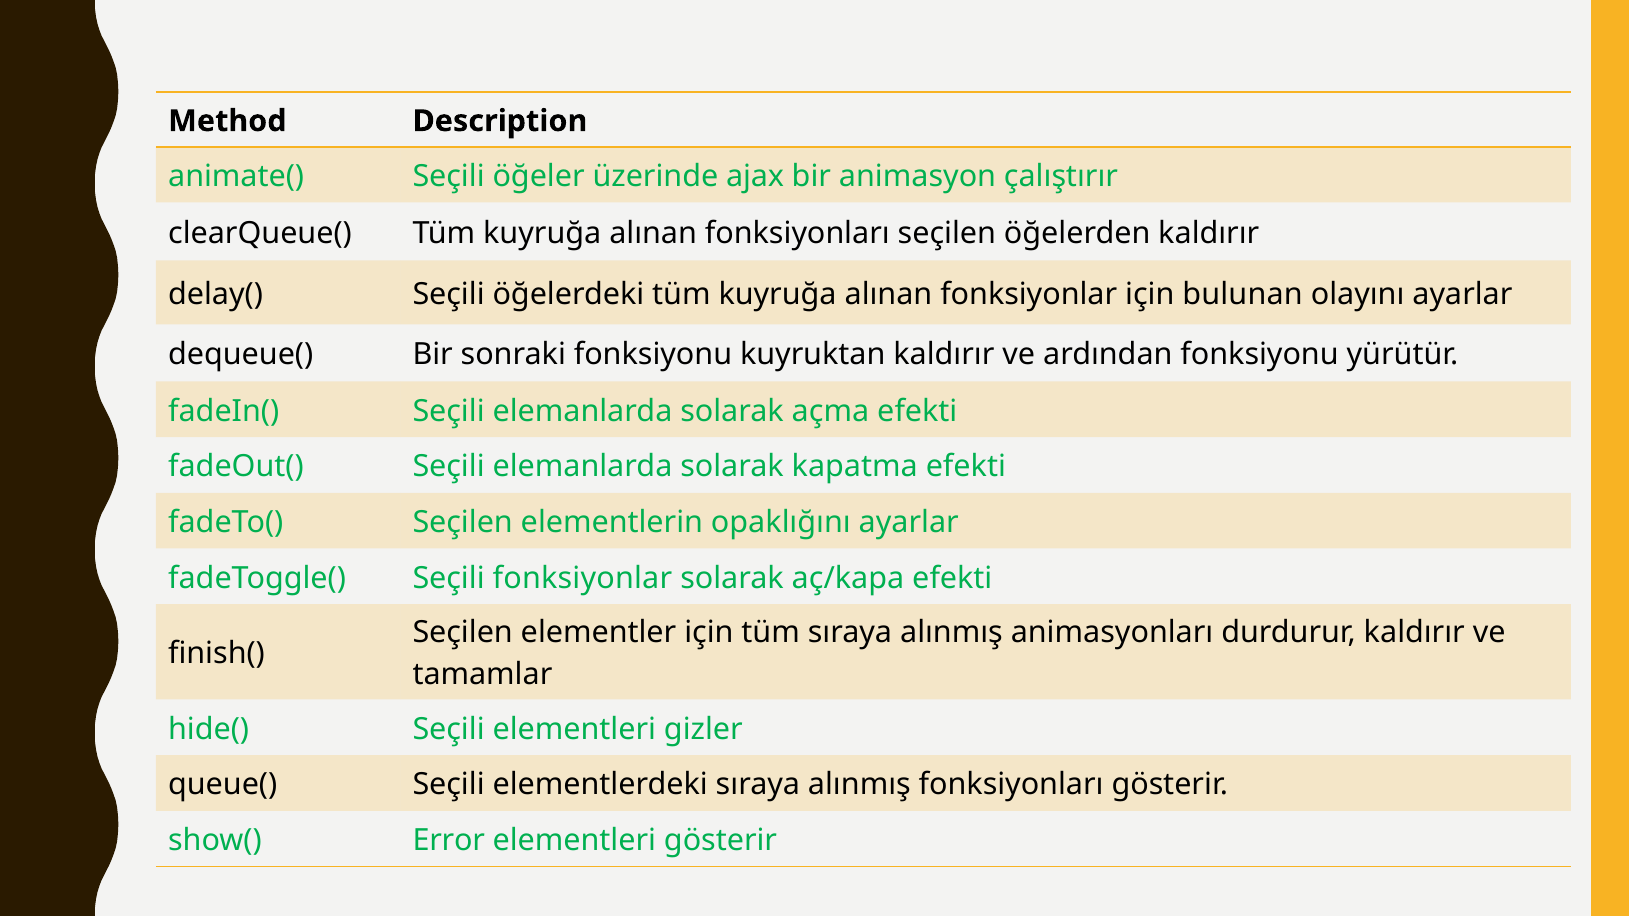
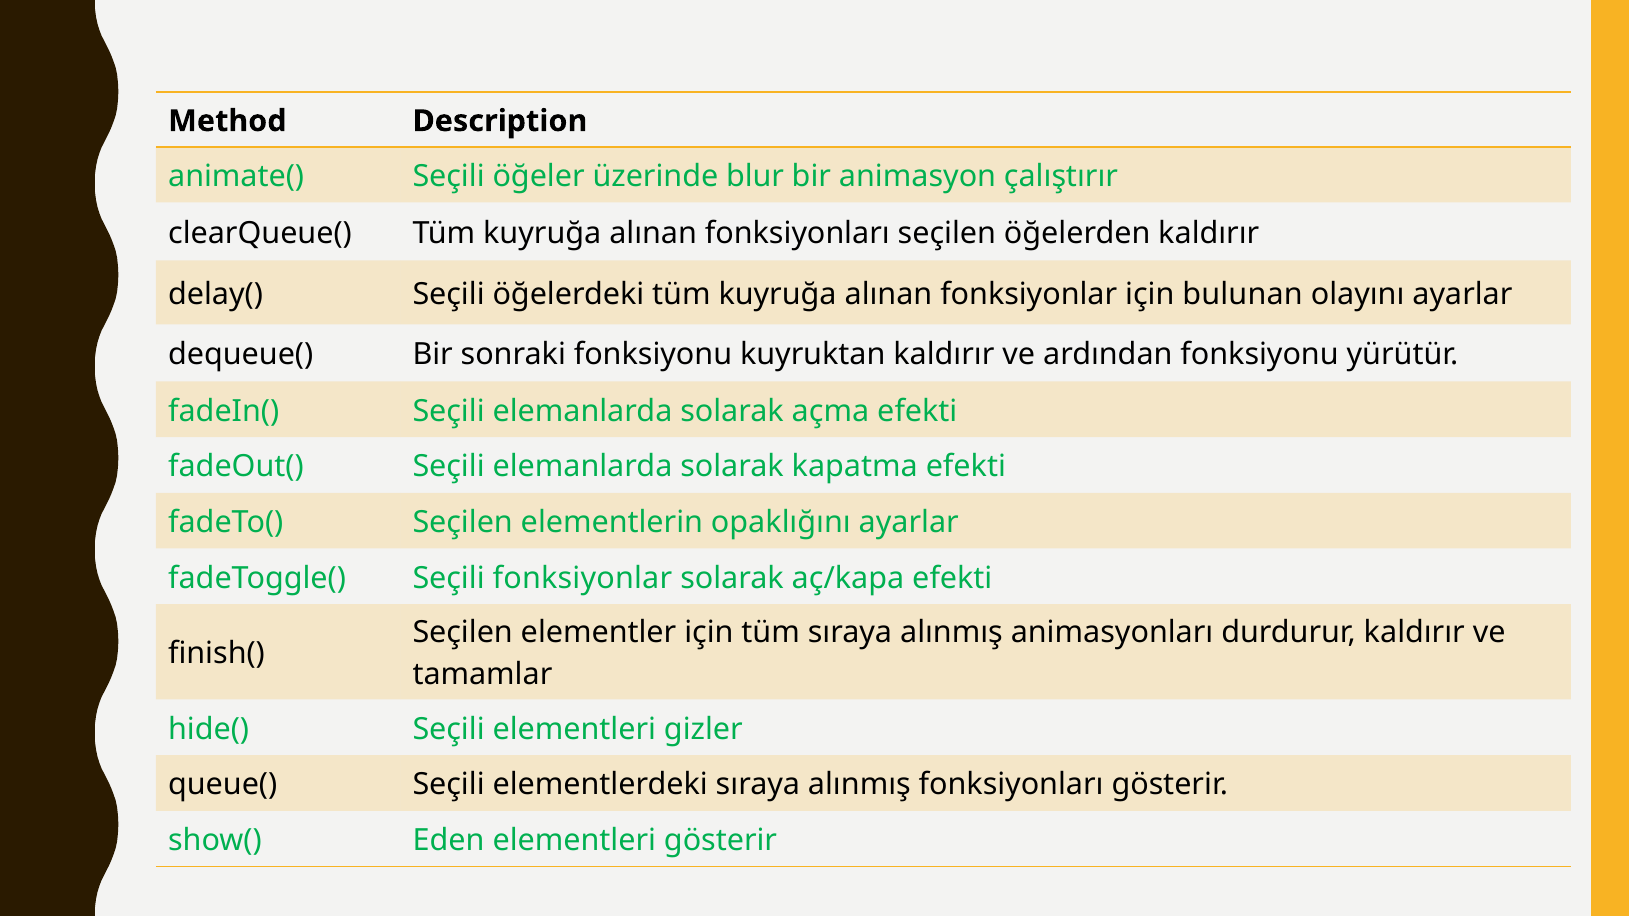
ajax: ajax -> blur
Error: Error -> Eden
